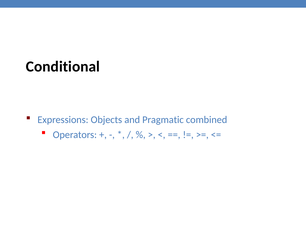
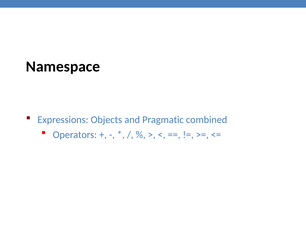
Conditional: Conditional -> Namespace
